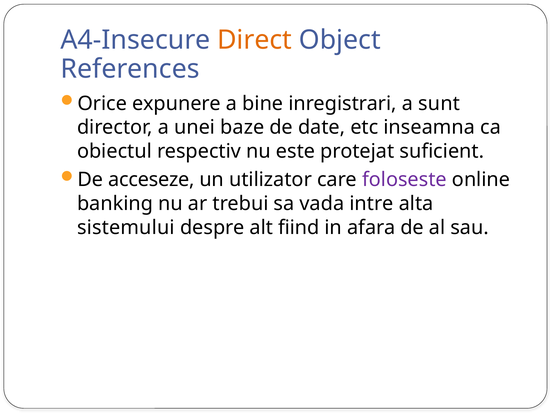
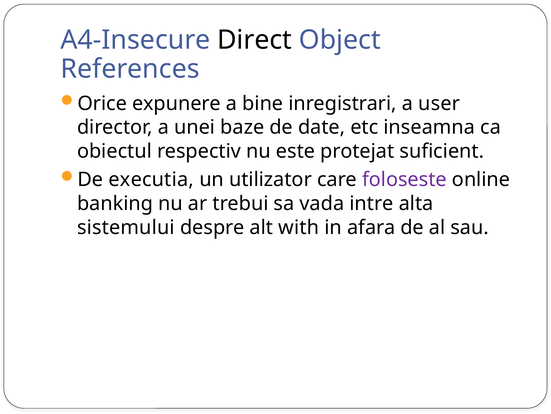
Direct colour: orange -> black
sunt: sunt -> user
acceseze: acceseze -> executia
fiind: fiind -> with
